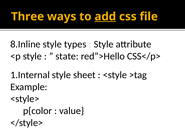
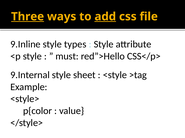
Three underline: none -> present
8.Inline: 8.Inline -> 9.Inline
state: state -> must
1.Internal: 1.Internal -> 9.Internal
